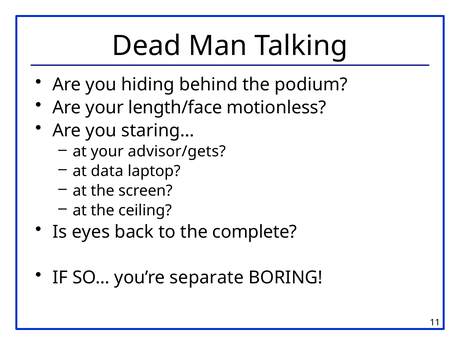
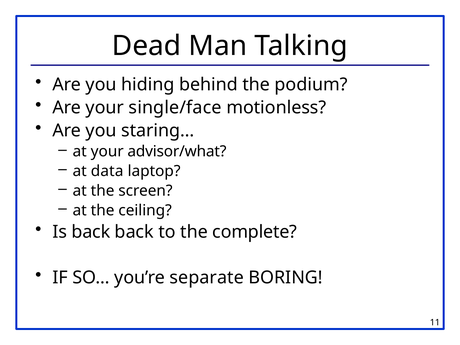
length/face: length/face -> single/face
advisor/gets: advisor/gets -> advisor/what
Is eyes: eyes -> back
